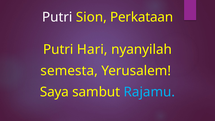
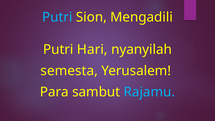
Putri at (57, 17) colour: white -> light blue
Perkataan: Perkataan -> Mengadili
Saya: Saya -> Para
